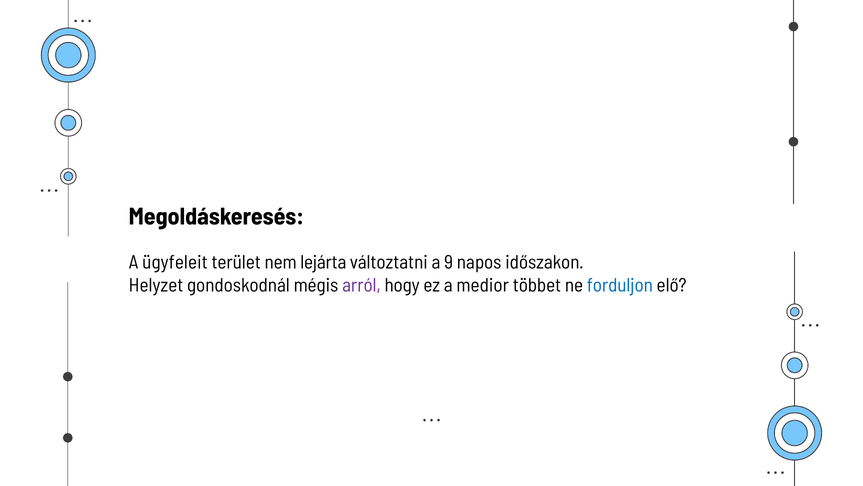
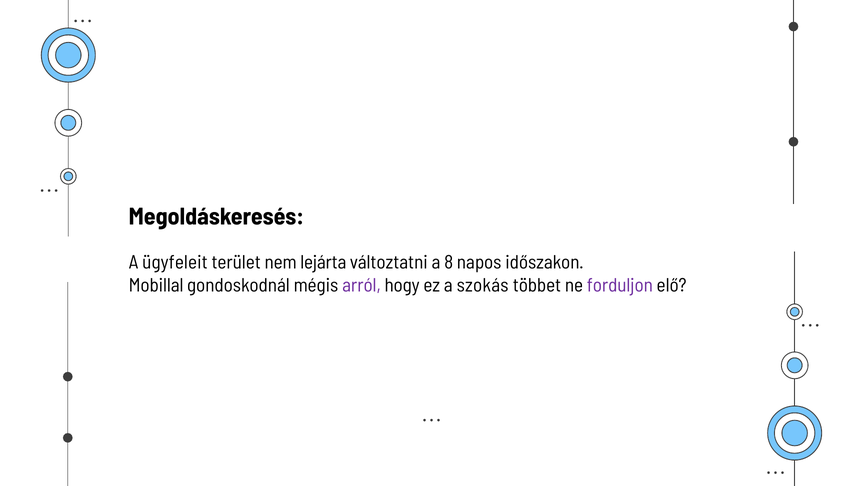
9: 9 -> 8
Helyzet: Helyzet -> Mobillal
medior: medior -> szokás
forduljon colour: blue -> purple
